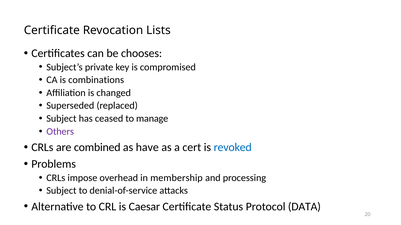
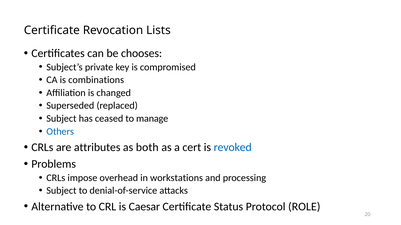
Others colour: purple -> blue
combined: combined -> attributes
have: have -> both
membership: membership -> workstations
DATA: DATA -> ROLE
